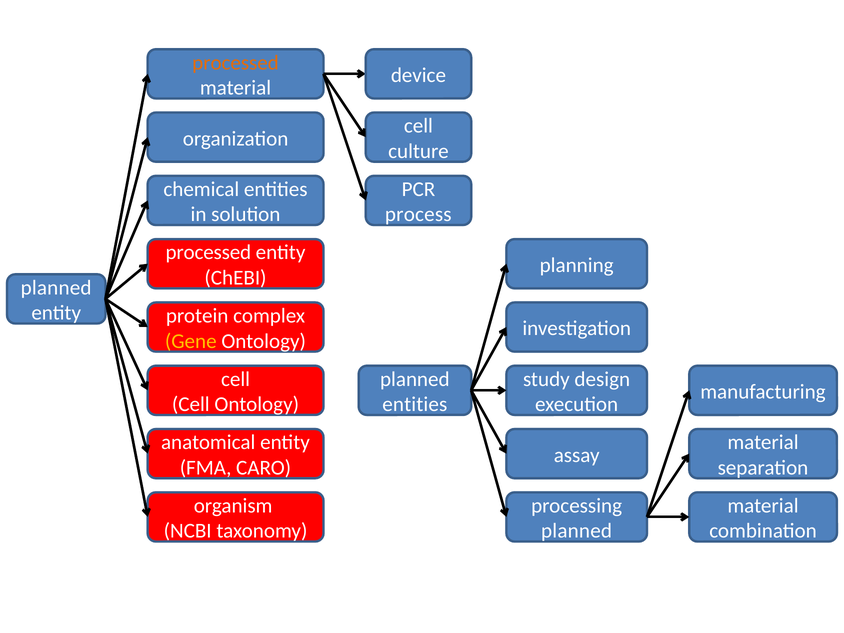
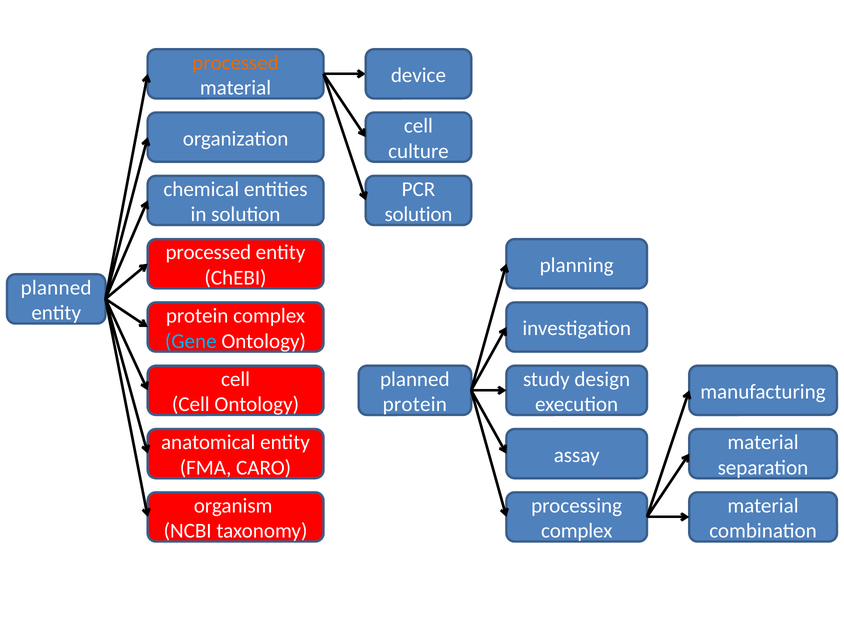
process at (418, 215): process -> solution
Gene colour: yellow -> light blue
entities at (415, 404): entities -> protein
planned at (577, 531): planned -> complex
